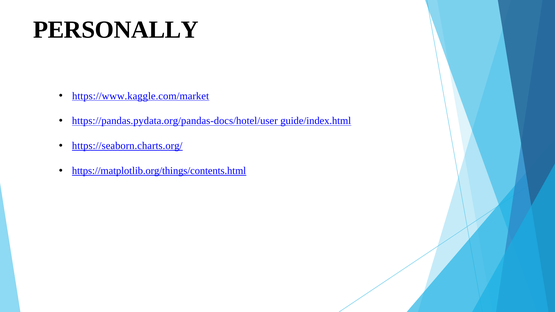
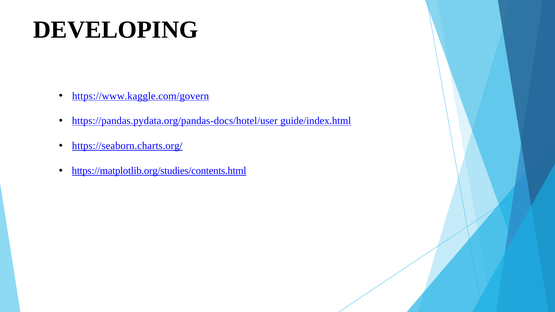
PERSONALLY: PERSONALLY -> DEVELOPING
https://www.kaggle.com/market: https://www.kaggle.com/market -> https://www.kaggle.com/govern
https://matplotlib.org/things/contents.html: https://matplotlib.org/things/contents.html -> https://matplotlib.org/studies/contents.html
